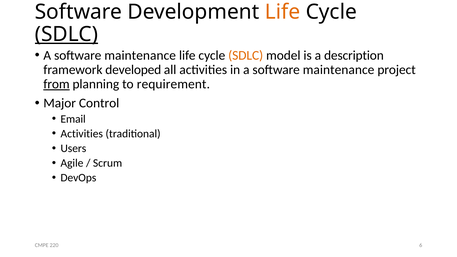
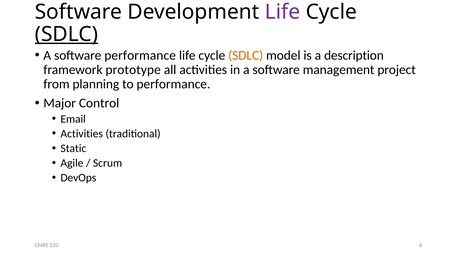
Life at (283, 12) colour: orange -> purple
maintenance at (140, 55): maintenance -> performance
developed: developed -> prototype
in a software maintenance: maintenance -> management
from underline: present -> none
to requirement: requirement -> performance
Users: Users -> Static
